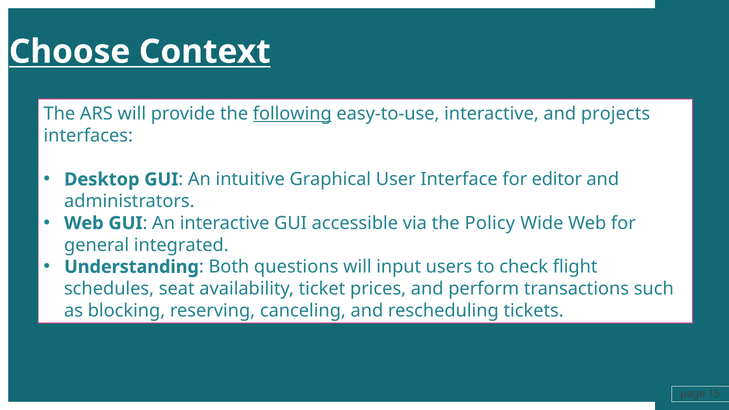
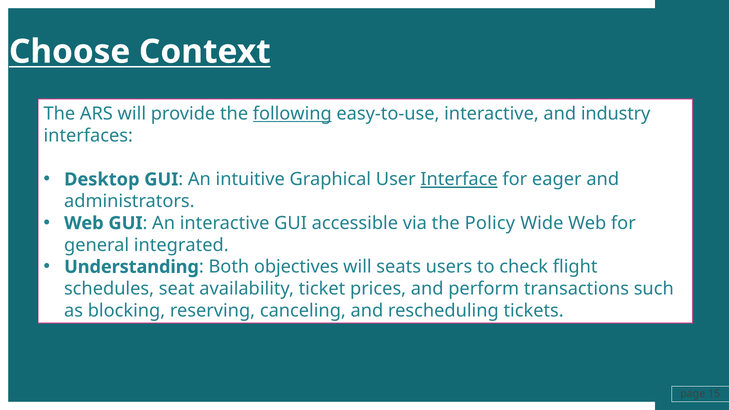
projects: projects -> industry
Interface underline: none -> present
editor: editor -> eager
questions: questions -> objectives
input: input -> seats
